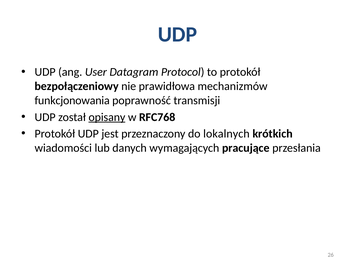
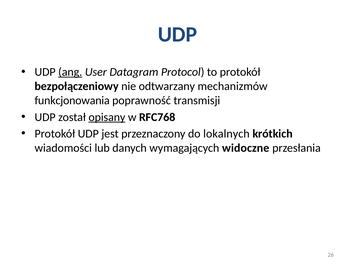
ang underline: none -> present
prawidłowa: prawidłowa -> odtwarzany
pracujące: pracujące -> widoczne
